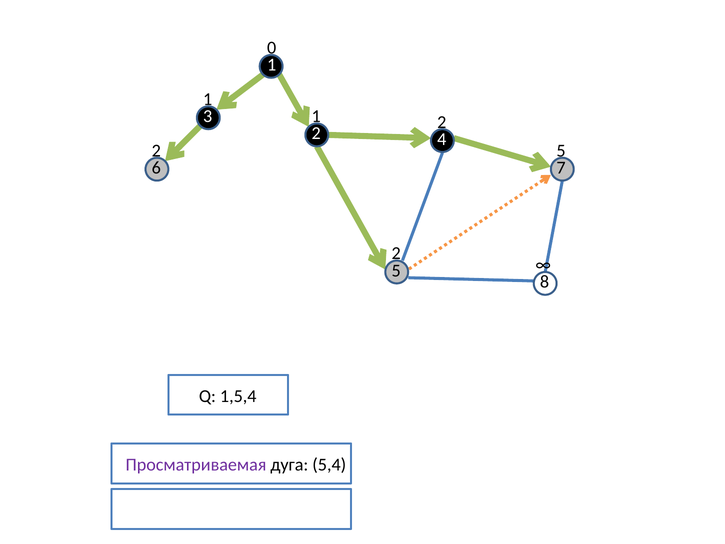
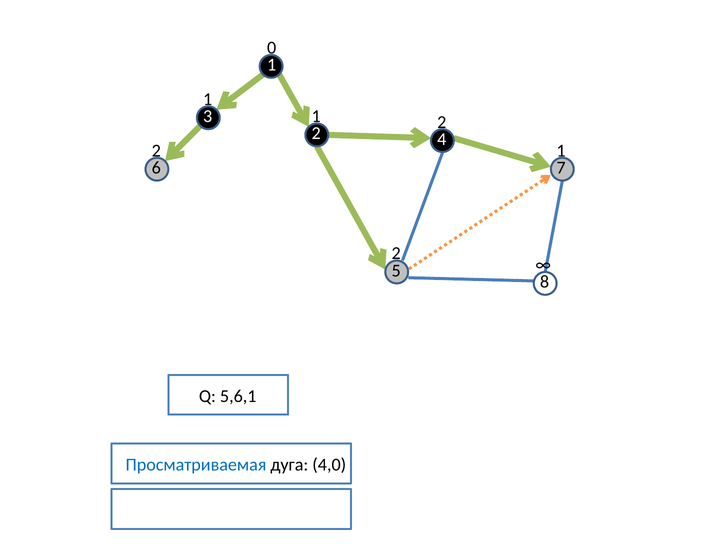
5 at (561, 151): 5 -> 1
1,5,4: 1,5,4 -> 5,6,1
Просматриваемая colour: purple -> blue
5,4: 5,4 -> 4,0
